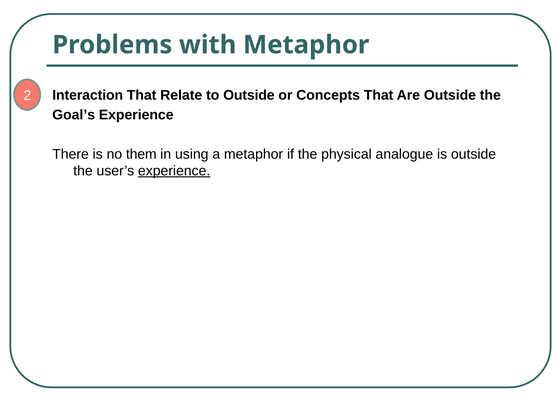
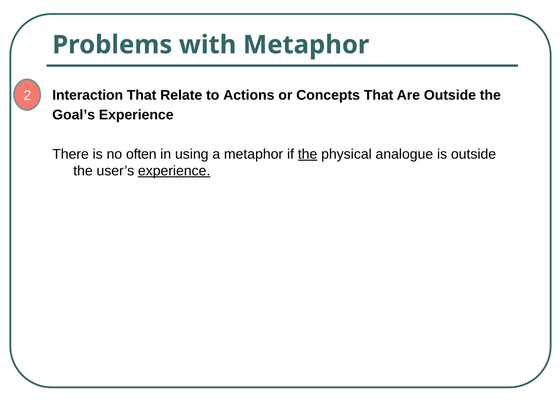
to Outside: Outside -> Actions
them: them -> often
the at (308, 154) underline: none -> present
